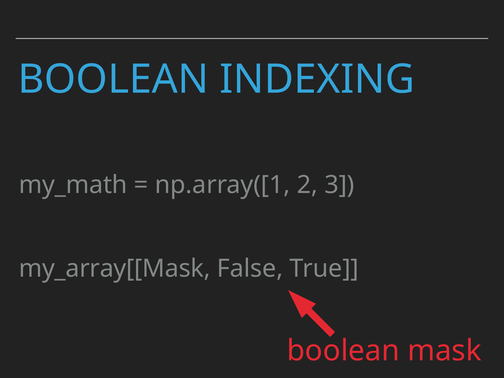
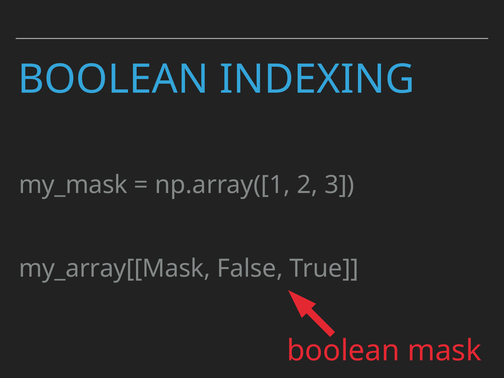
my_math: my_math -> my_mask
